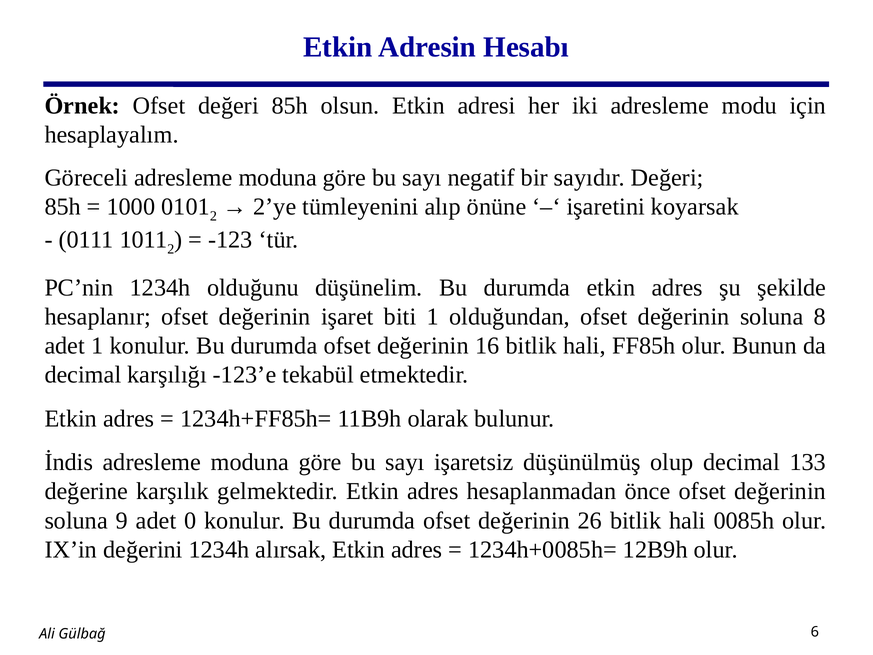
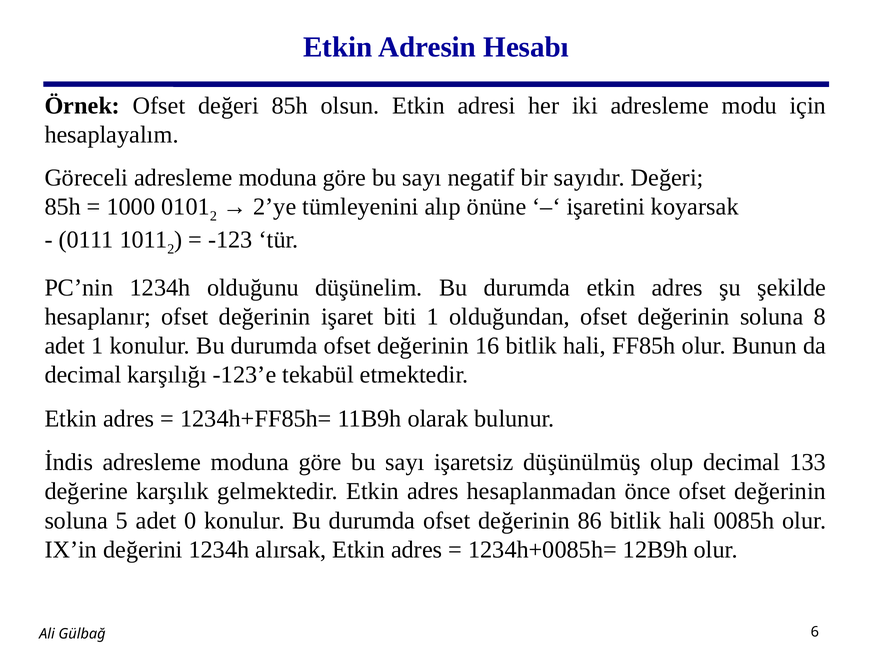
9: 9 -> 5
26: 26 -> 86
